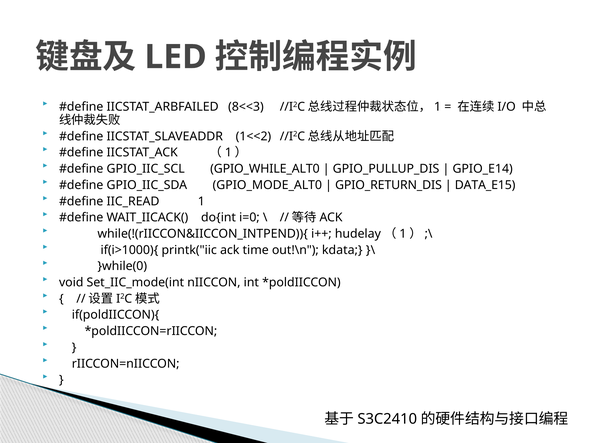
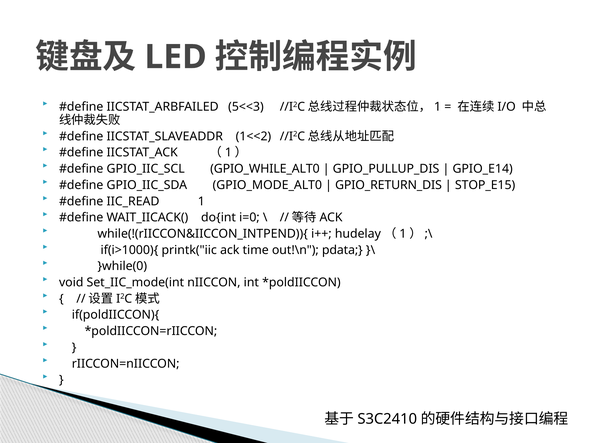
8<<3: 8<<3 -> 5<<3
DATA_E15: DATA_E15 -> STOP_E15
kdata: kdata -> pdata
